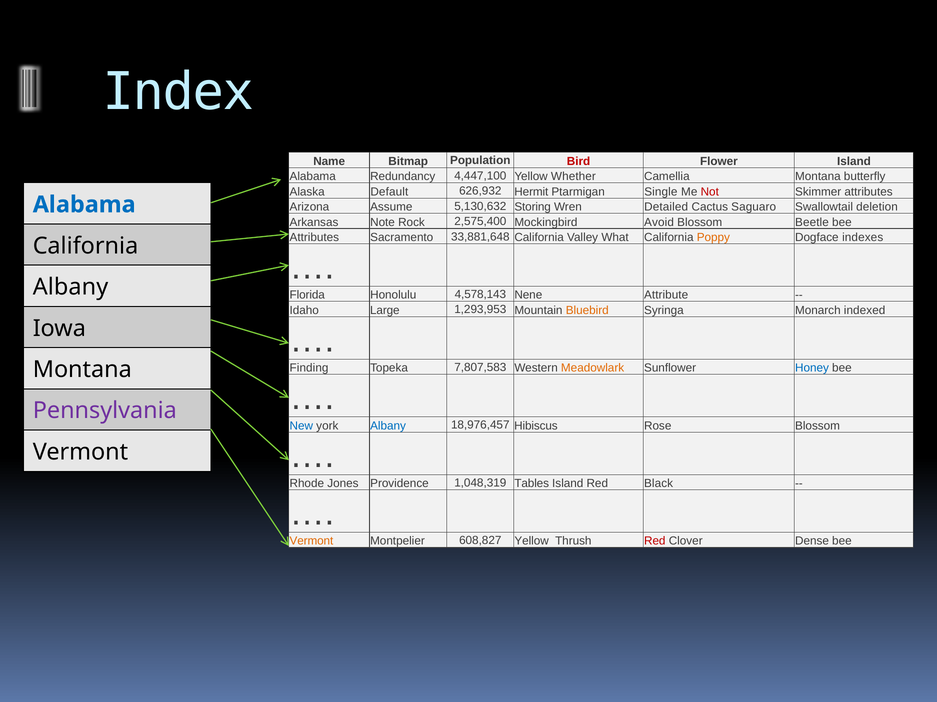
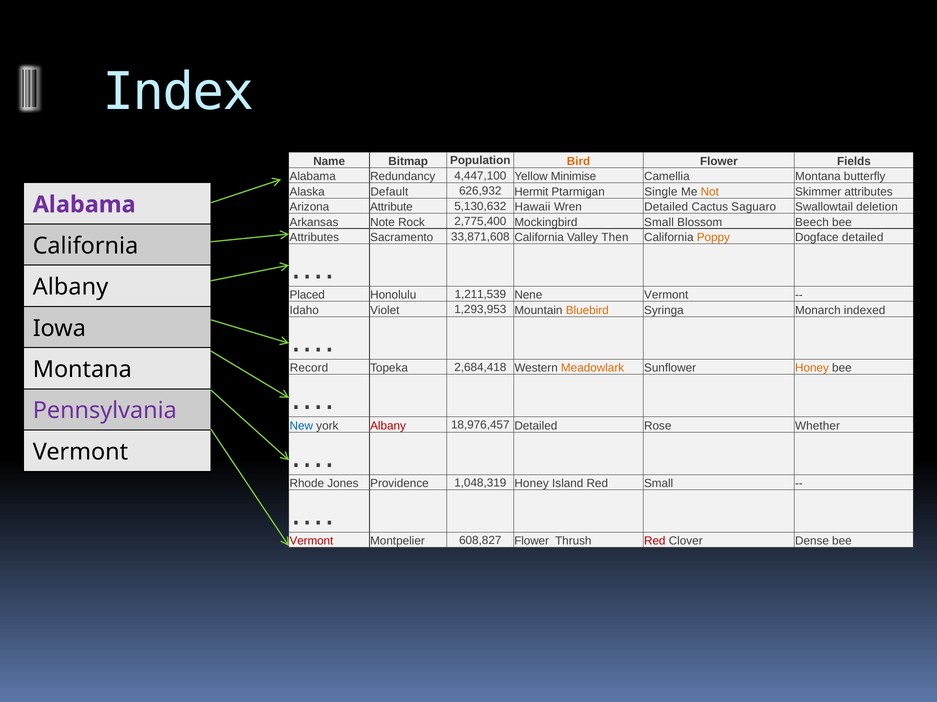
Bird colour: red -> orange
Flower Island: Island -> Fields
Whether: Whether -> Minimise
Not colour: red -> orange
Alabama at (84, 205) colour: blue -> purple
Assume: Assume -> Attribute
Storing: Storing -> Hawaii
2,575,400: 2,575,400 -> 2,775,400
Mockingbird Avoid: Avoid -> Small
Beetle: Beetle -> Beech
33,881,648: 33,881,648 -> 33,871,608
What: What -> Then
Dogface indexes: indexes -> detailed
Florida: Florida -> Placed
4,578,143: 4,578,143 -> 1,211,539
Nene Attribute: Attribute -> Vermont
Large: Large -> Violet
Finding: Finding -> Record
7,807,583: 7,807,583 -> 2,684,418
Honey at (812, 368) colour: blue -> orange
Albany at (388, 426) colour: blue -> red
18,976,457 Hibiscus: Hibiscus -> Detailed
Rose Blossom: Blossom -> Whether
1,048,319 Tables: Tables -> Honey
Red Black: Black -> Small
Vermont at (311, 542) colour: orange -> red
608,827 Yellow: Yellow -> Flower
